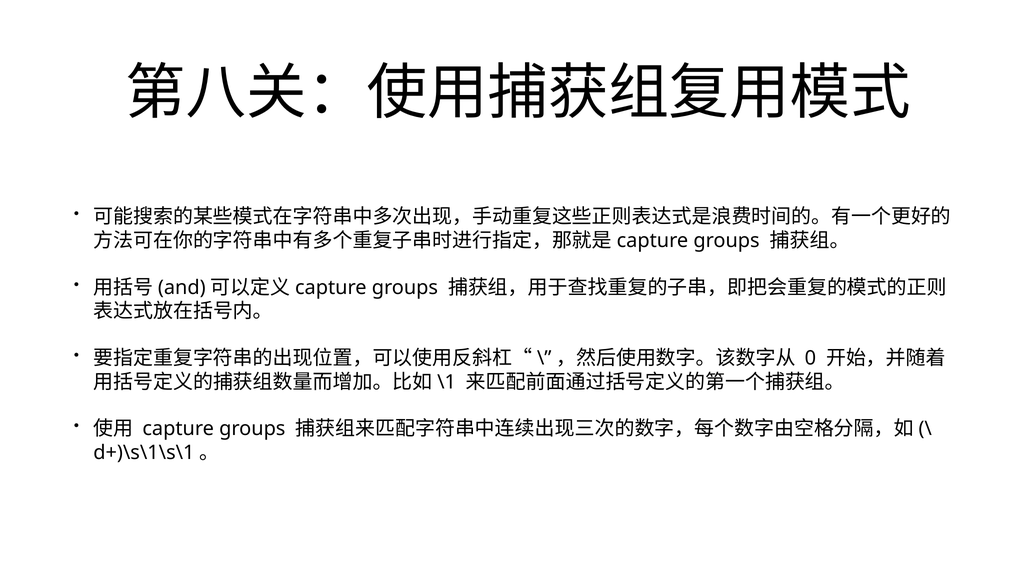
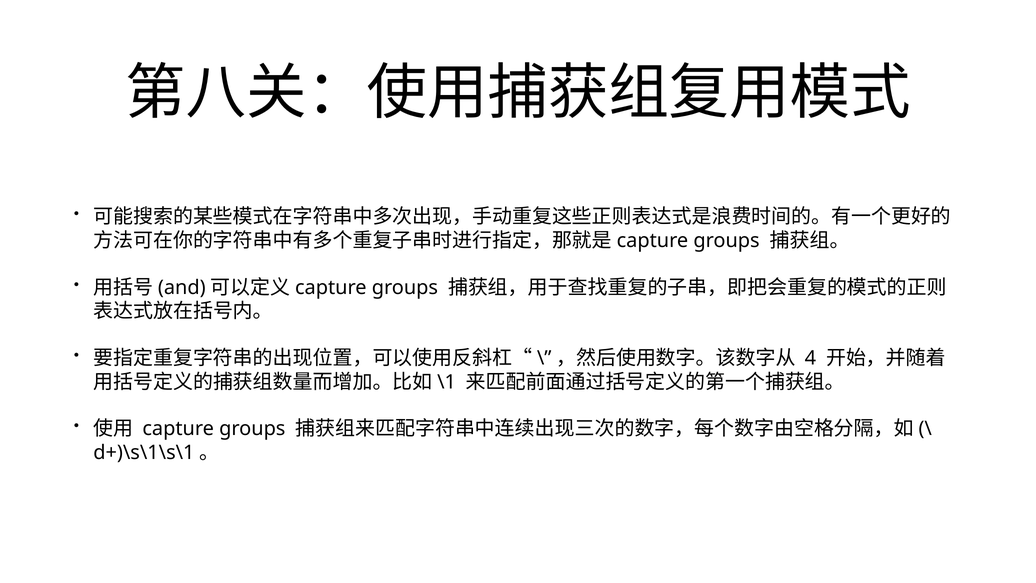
0: 0 -> 4
